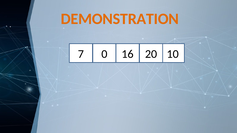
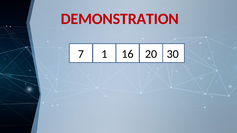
DEMONSTRATION colour: orange -> red
0: 0 -> 1
10: 10 -> 30
